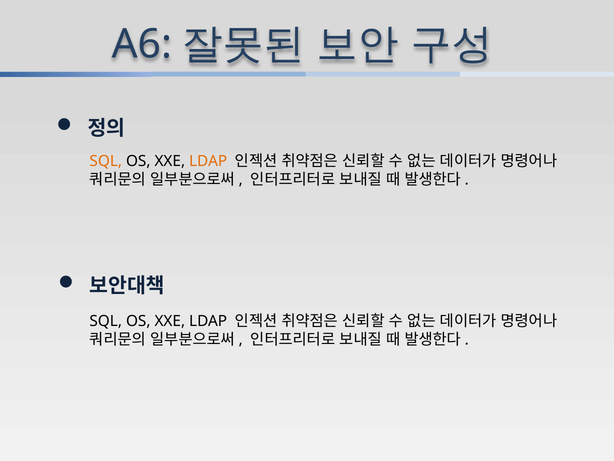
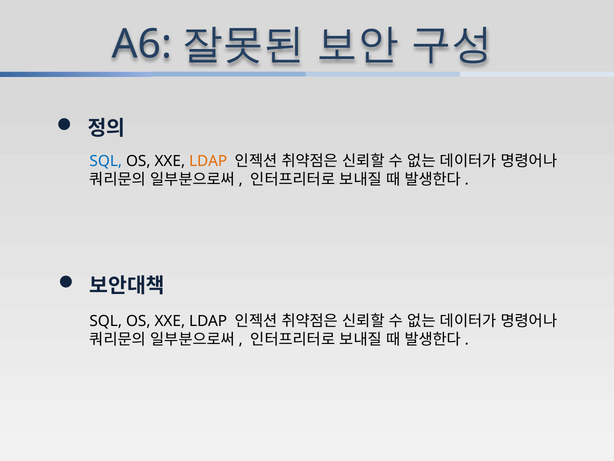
SQL at (106, 161) colour: orange -> blue
